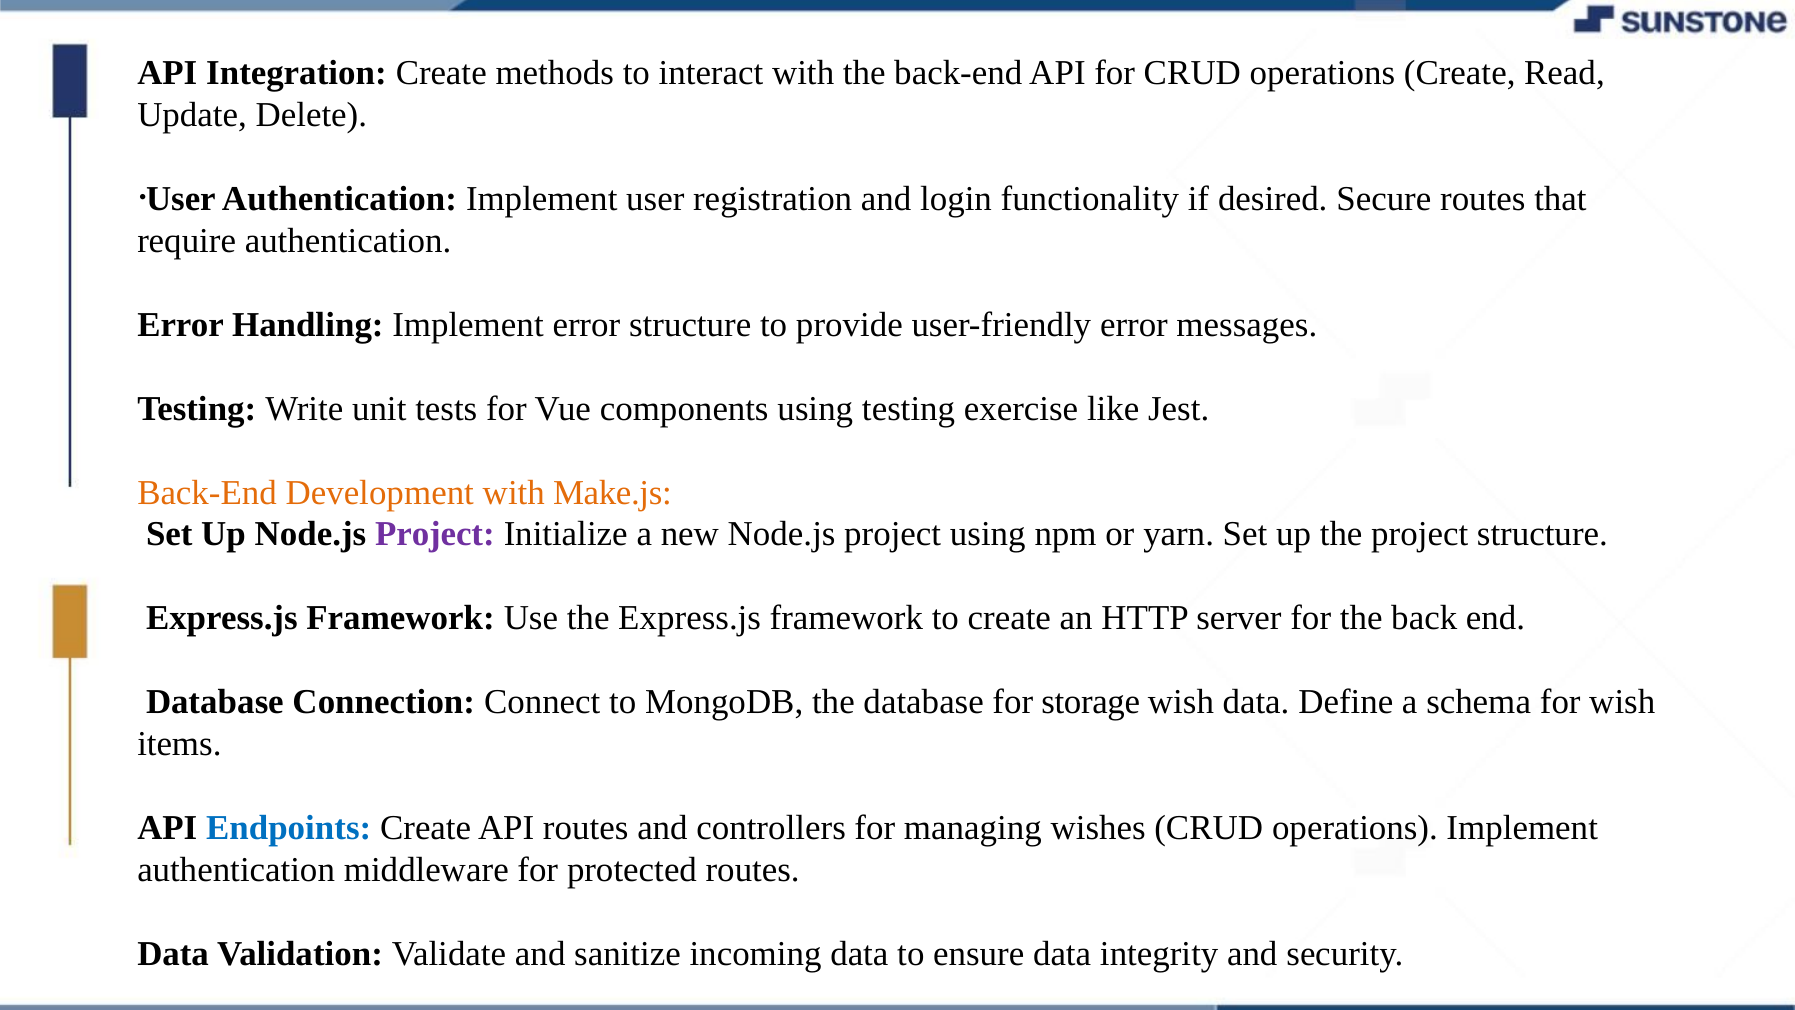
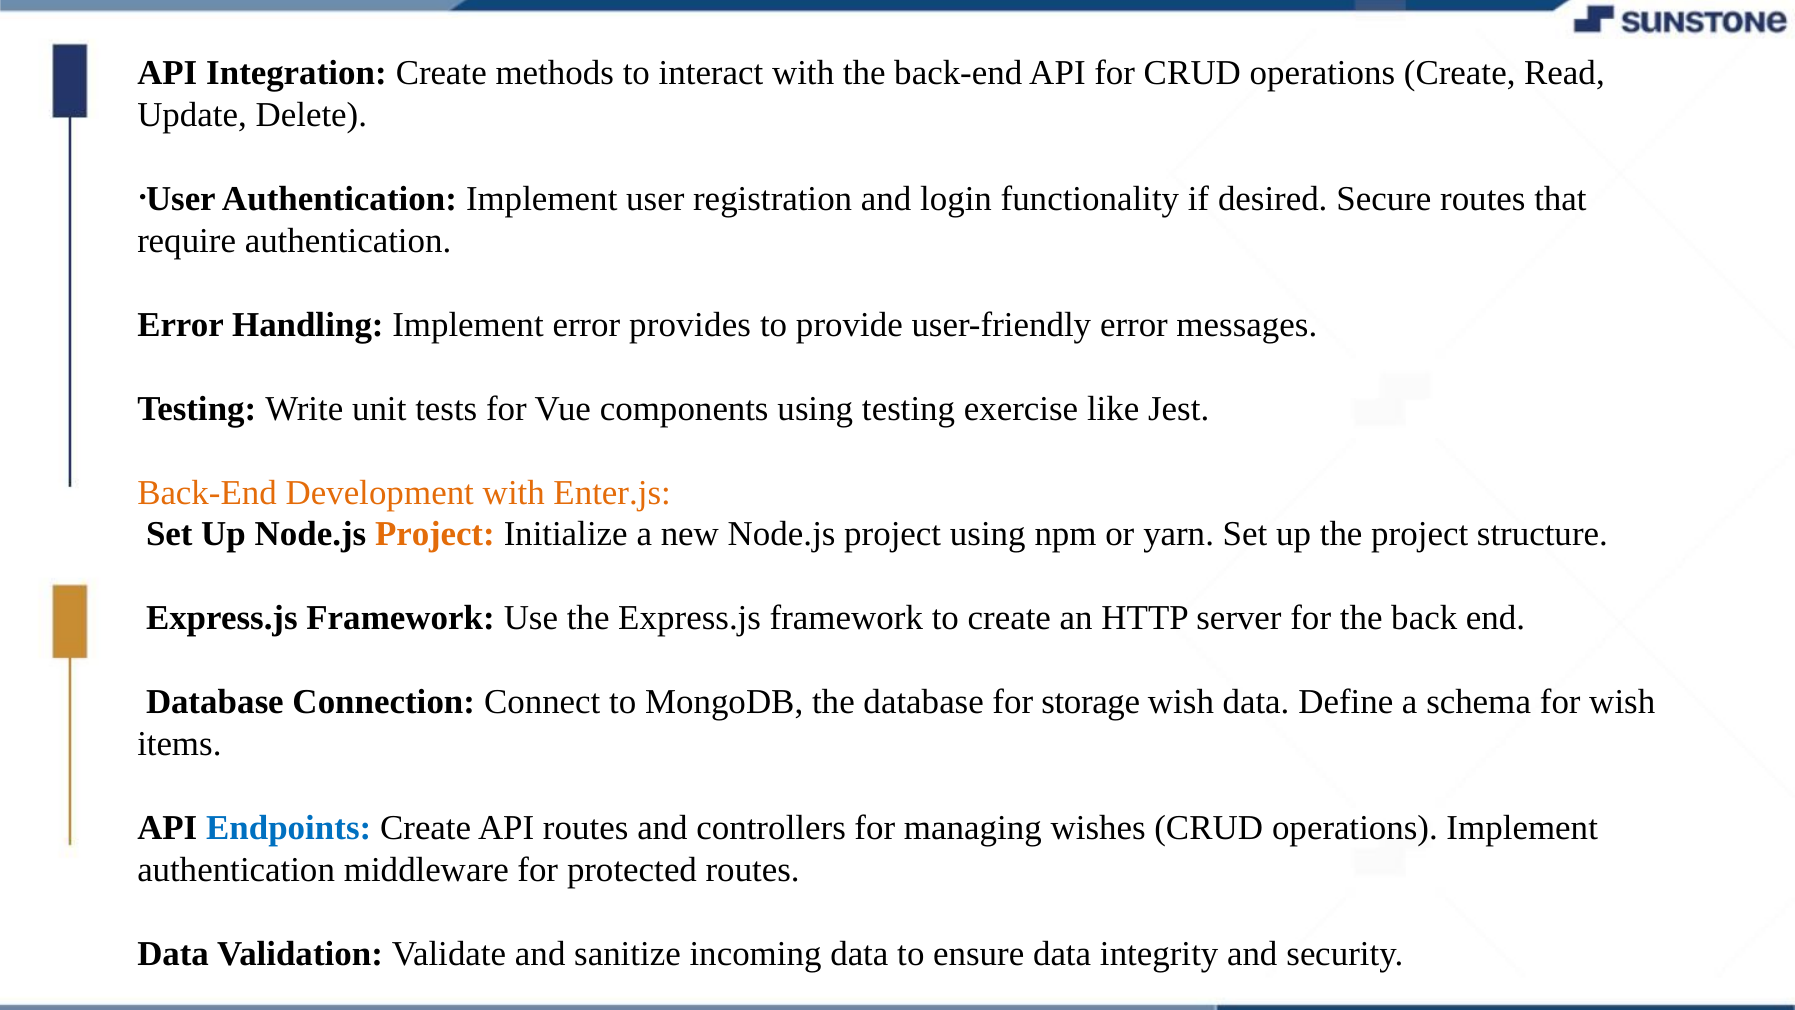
error structure: structure -> provides
Make.js: Make.js -> Enter.js
Project at (435, 534) colour: purple -> orange
